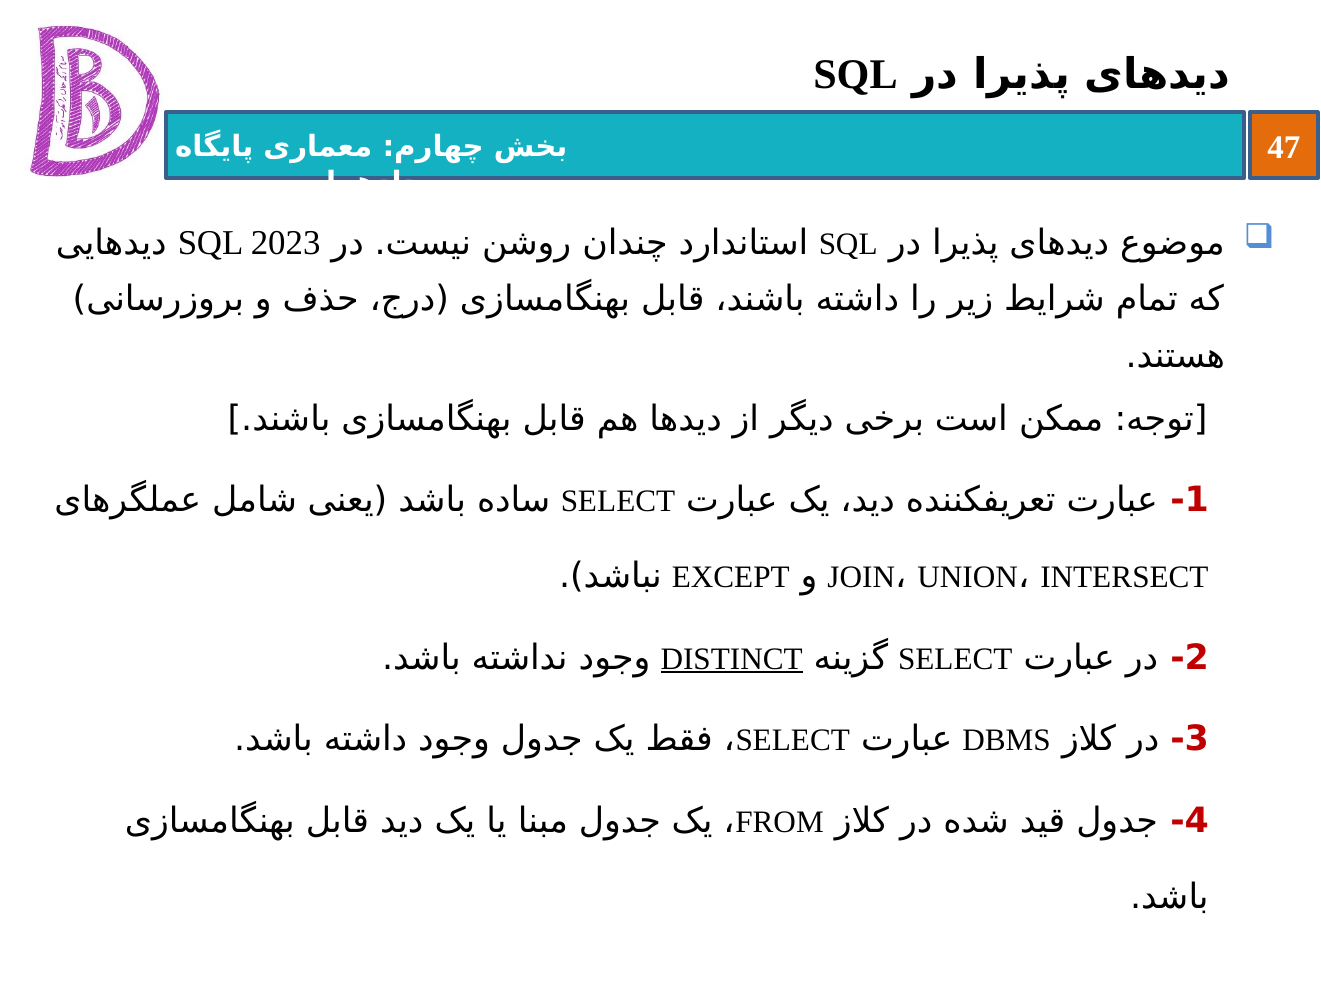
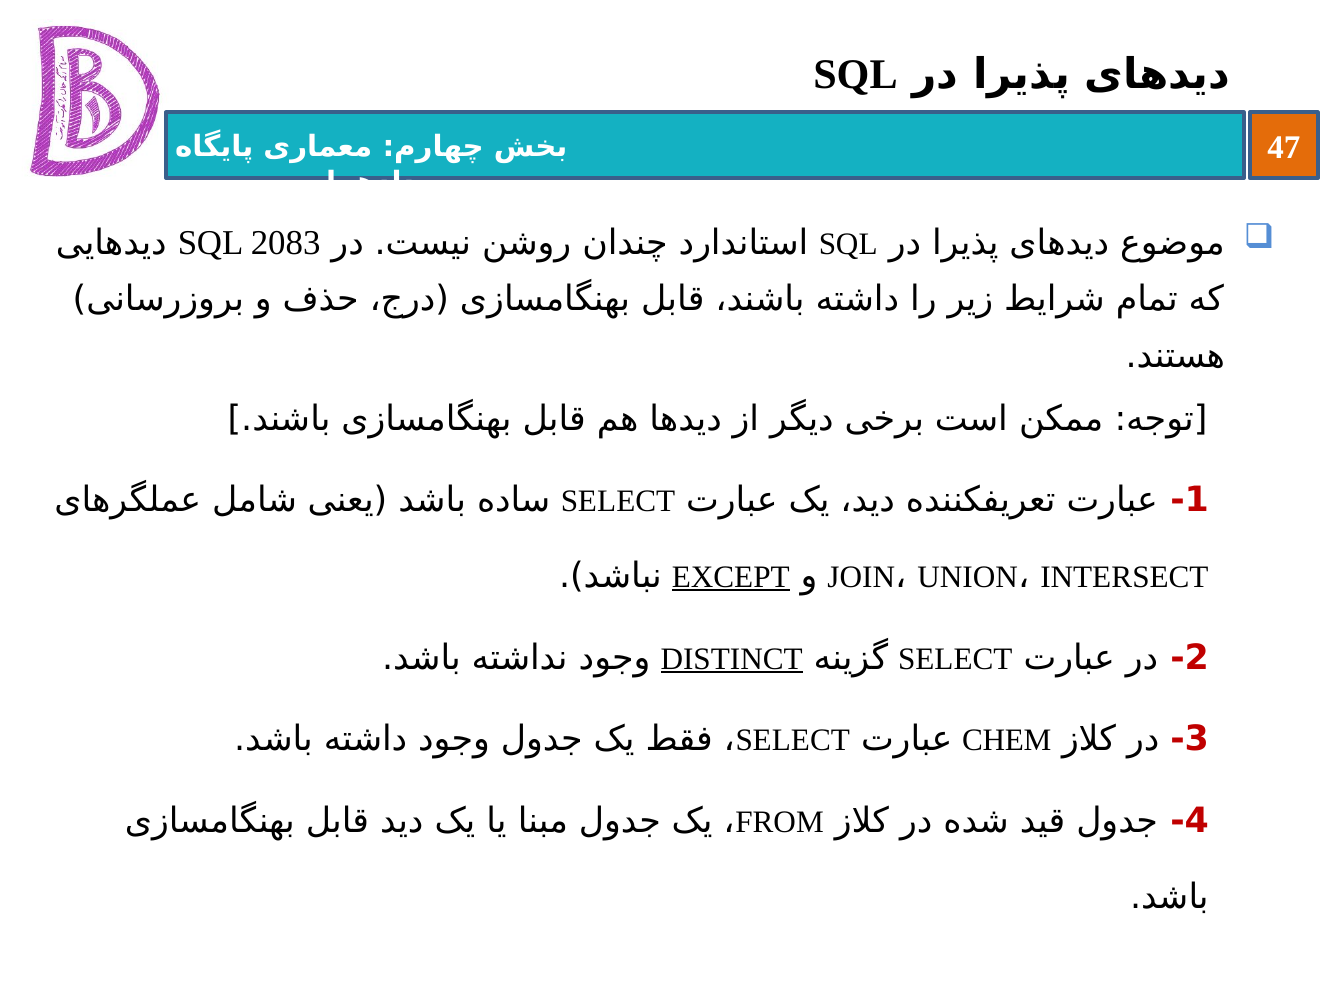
2023: 2023 -> 2083
EXCEPT underline: none -> present
DBMS: DBMS -> CHEM
